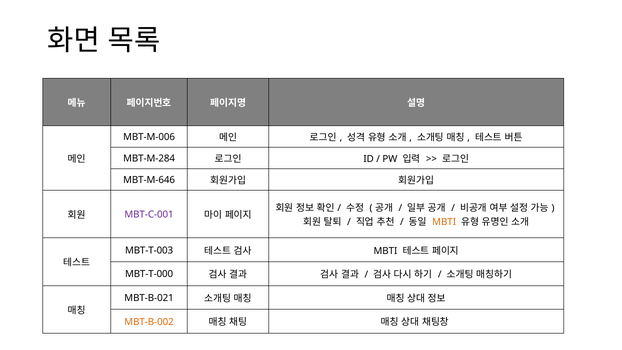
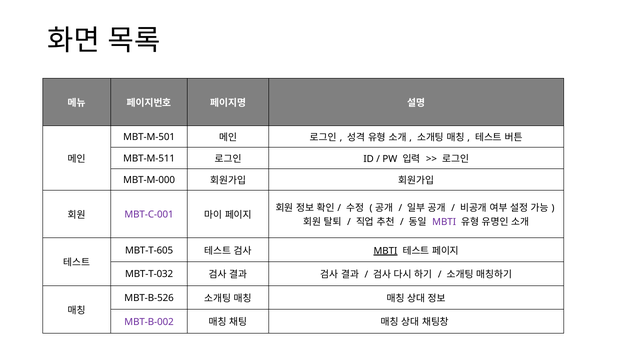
MBT-M-006: MBT-M-006 -> MBT-M-501
MBT-M-284: MBT-M-284 -> MBT-M-511
MBT-M-646: MBT-M-646 -> MBT-M-000
MBTI at (444, 222) colour: orange -> purple
MBT-T-003: MBT-T-003 -> MBT-T-605
MBTI at (385, 251) underline: none -> present
MBT-T-000: MBT-T-000 -> MBT-T-032
MBT-B-021: MBT-B-021 -> MBT-B-526
MBT-B-002 colour: orange -> purple
